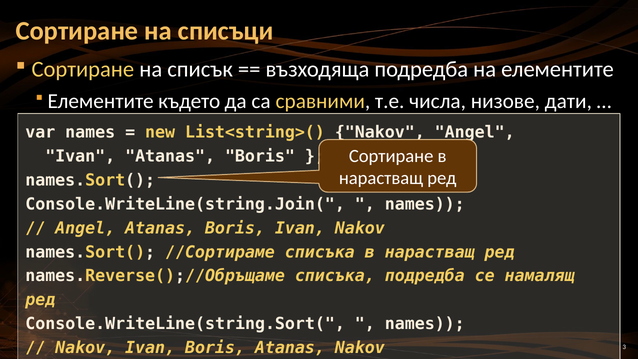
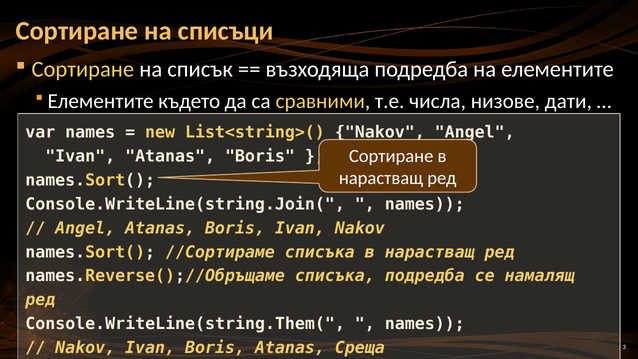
Console.WriteLine(string.Sort(: Console.WriteLine(string.Sort( -> Console.WriteLine(string.Them(
Atanas Nakov: Nakov -> Среща
